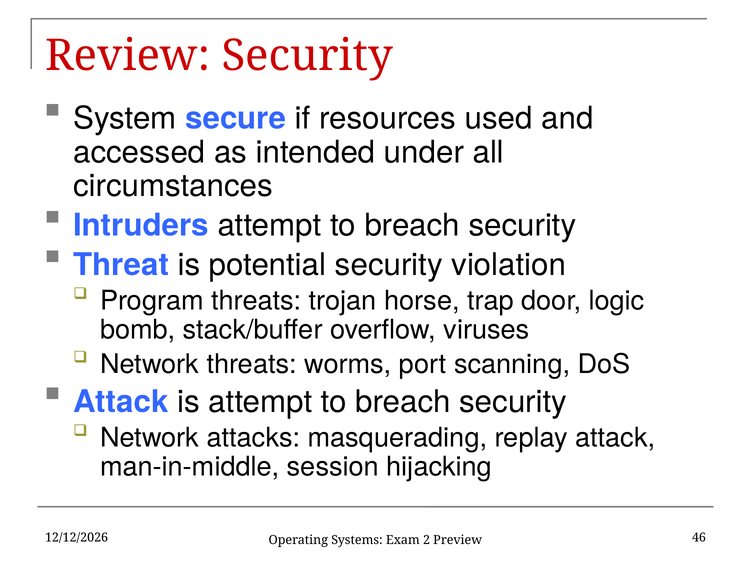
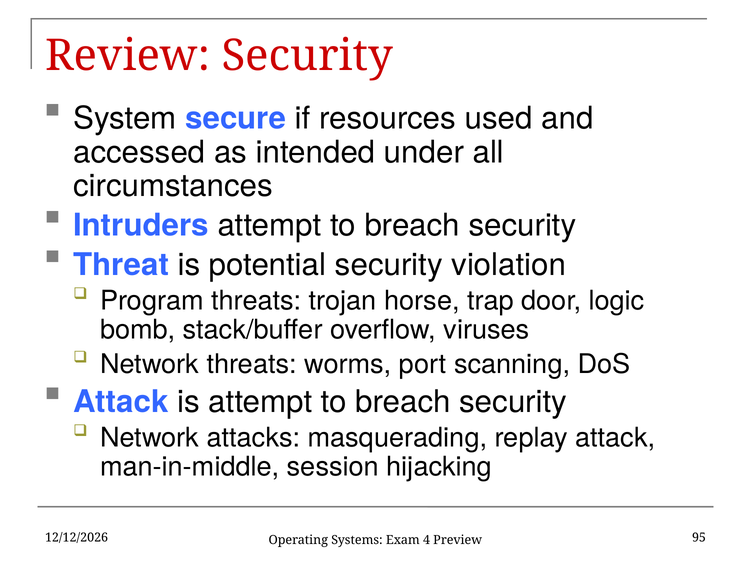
46: 46 -> 95
2: 2 -> 4
